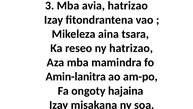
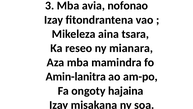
avia hatrizao: hatrizao -> nofonao
ny hatrizao: hatrizao -> mianara
